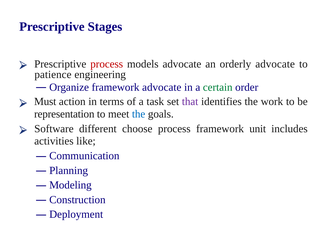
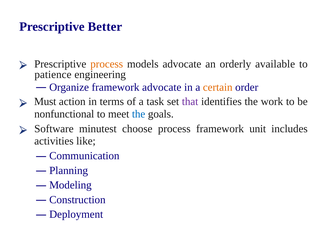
Stages: Stages -> Better
process at (107, 64) colour: red -> orange
orderly advocate: advocate -> available
certain colour: green -> orange
representation: representation -> nonfunctional
different: different -> minutest
